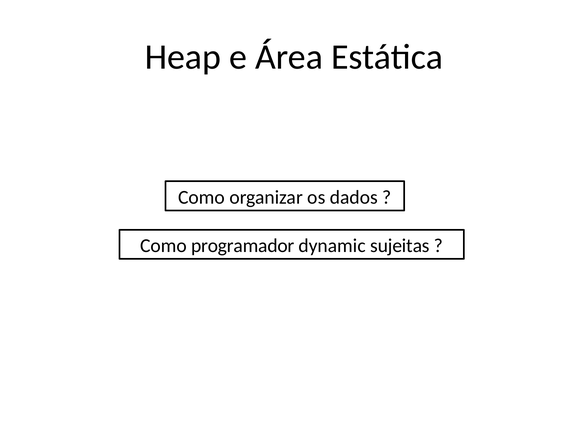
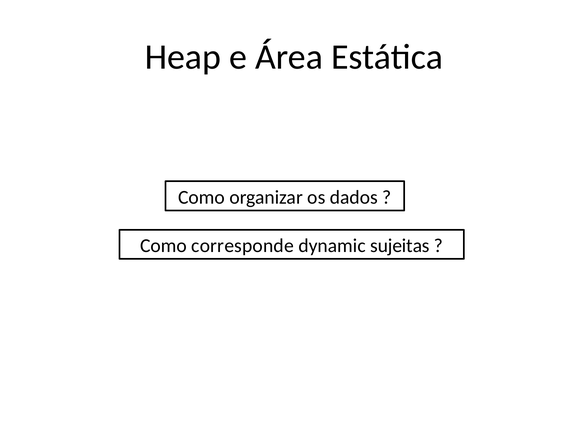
programador: programador -> corresponde
